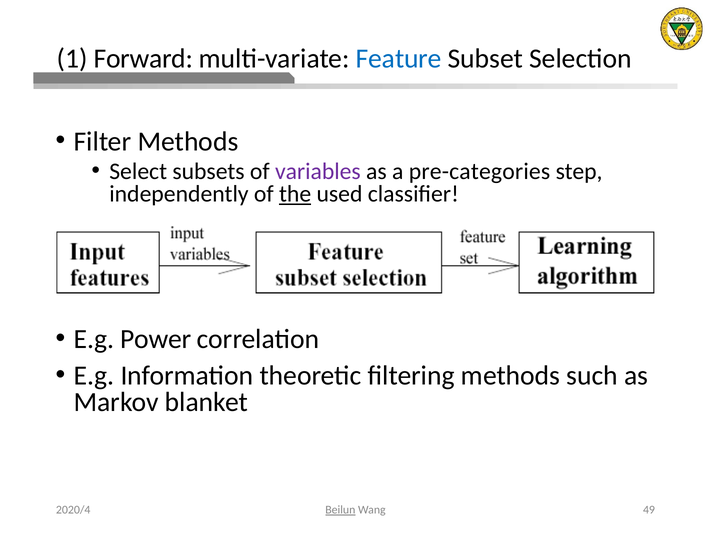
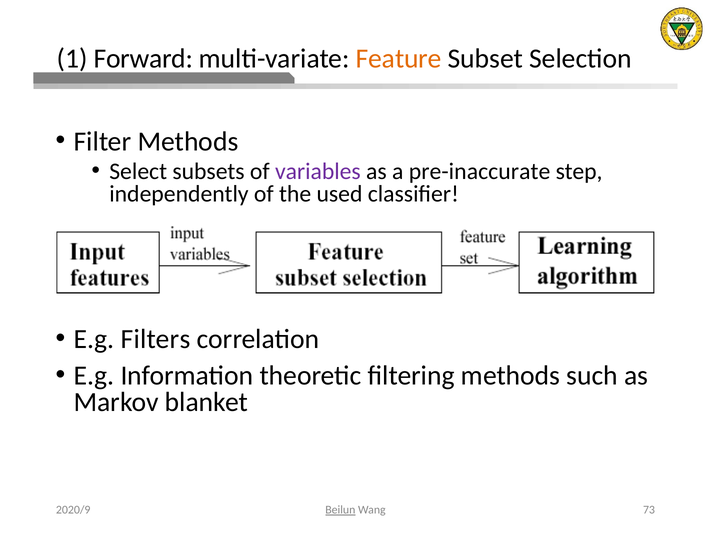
Feature colour: blue -> orange
pre-categories: pre-categories -> pre-inaccurate
the underline: present -> none
Power: Power -> Filters
49: 49 -> 73
2020/4: 2020/4 -> 2020/9
